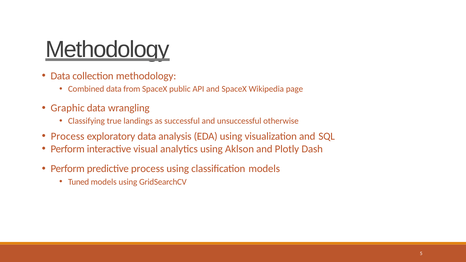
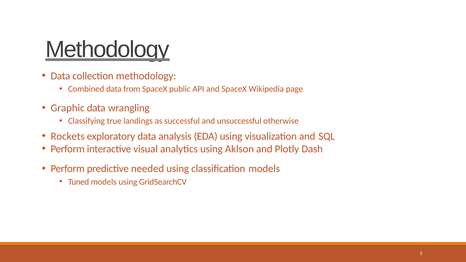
Process at (68, 136): Process -> Rockets
predictive process: process -> needed
